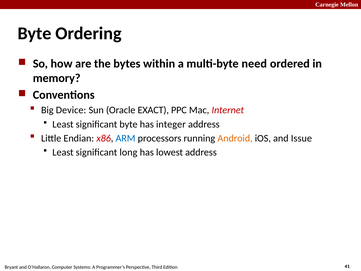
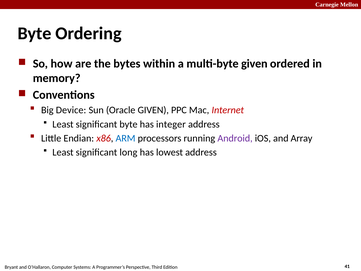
multi-byte need: need -> given
Oracle EXACT: EXACT -> GIVEN
Android colour: orange -> purple
Issue: Issue -> Array
